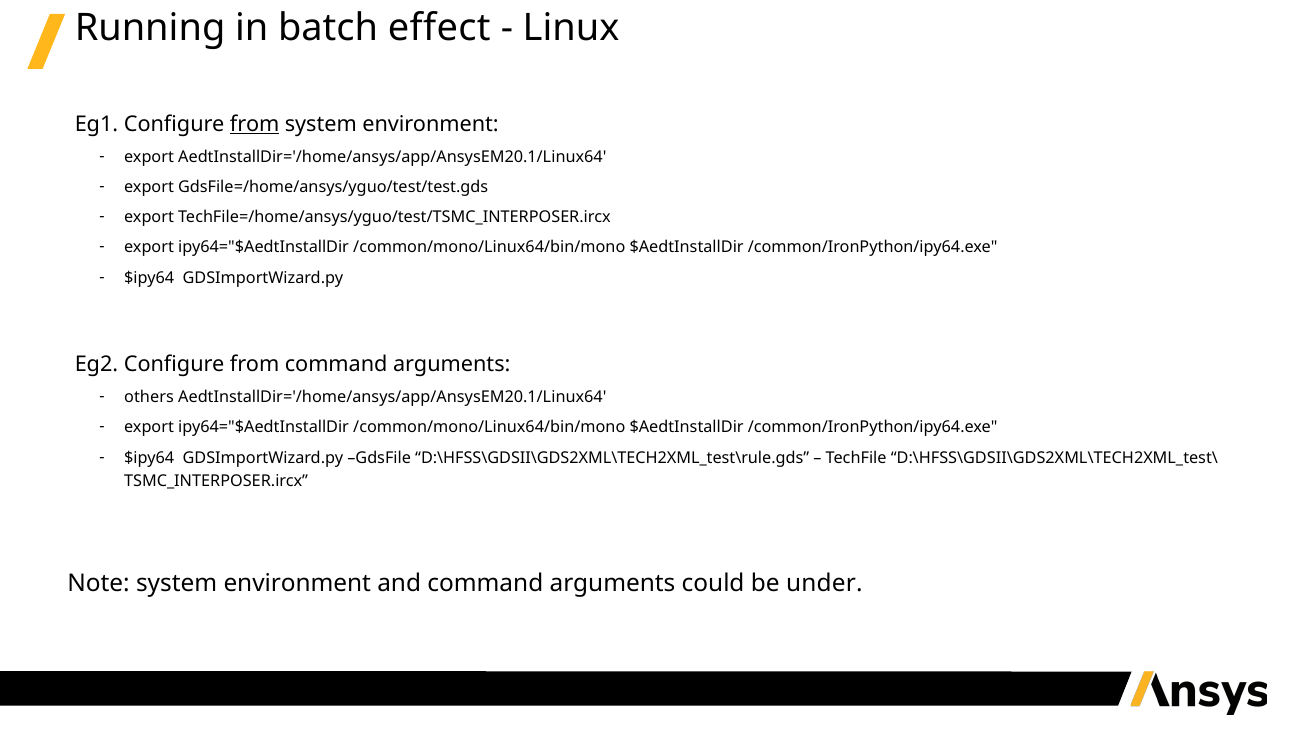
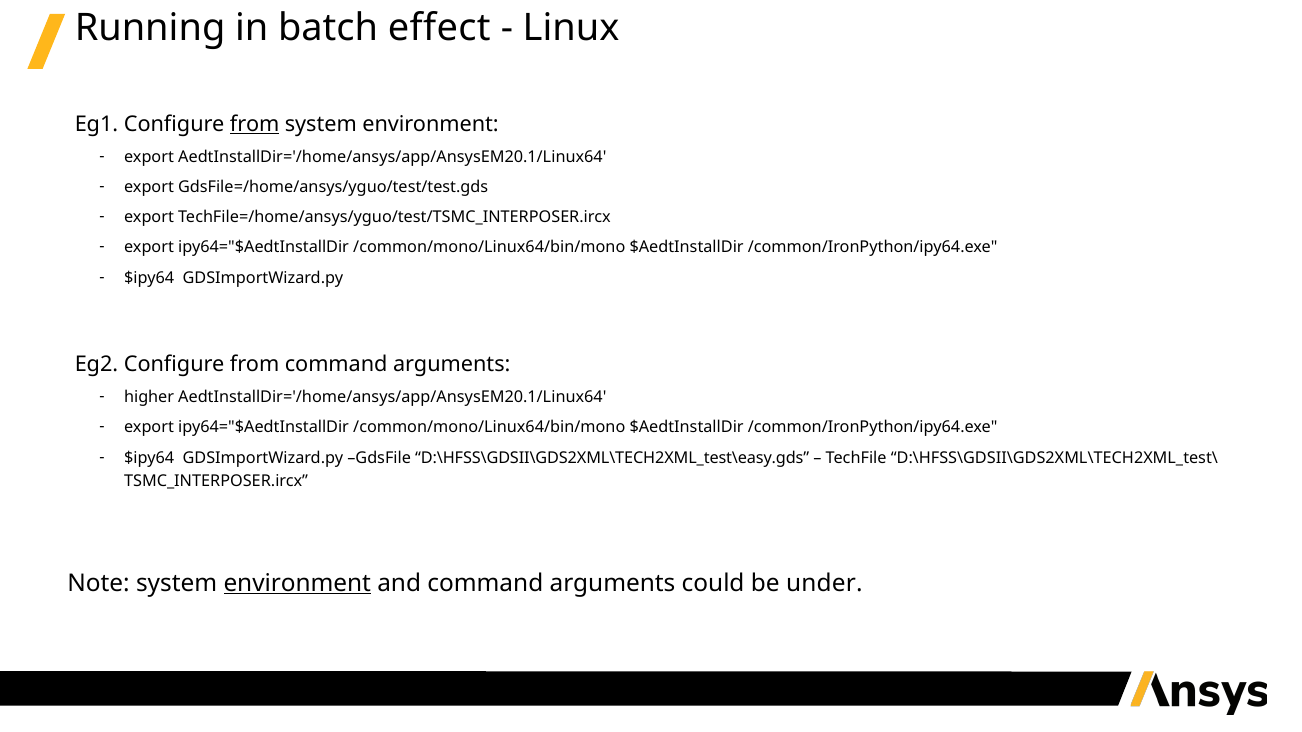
others: others -> higher
D:\HFSS\GDSII\GDS2XML\TECH2XML_test\rule.gds: D:\HFSS\GDSII\GDS2XML\TECH2XML_test\rule.gds -> D:\HFSS\GDSII\GDS2XML\TECH2XML_test\easy.gds
environment at (297, 583) underline: none -> present
